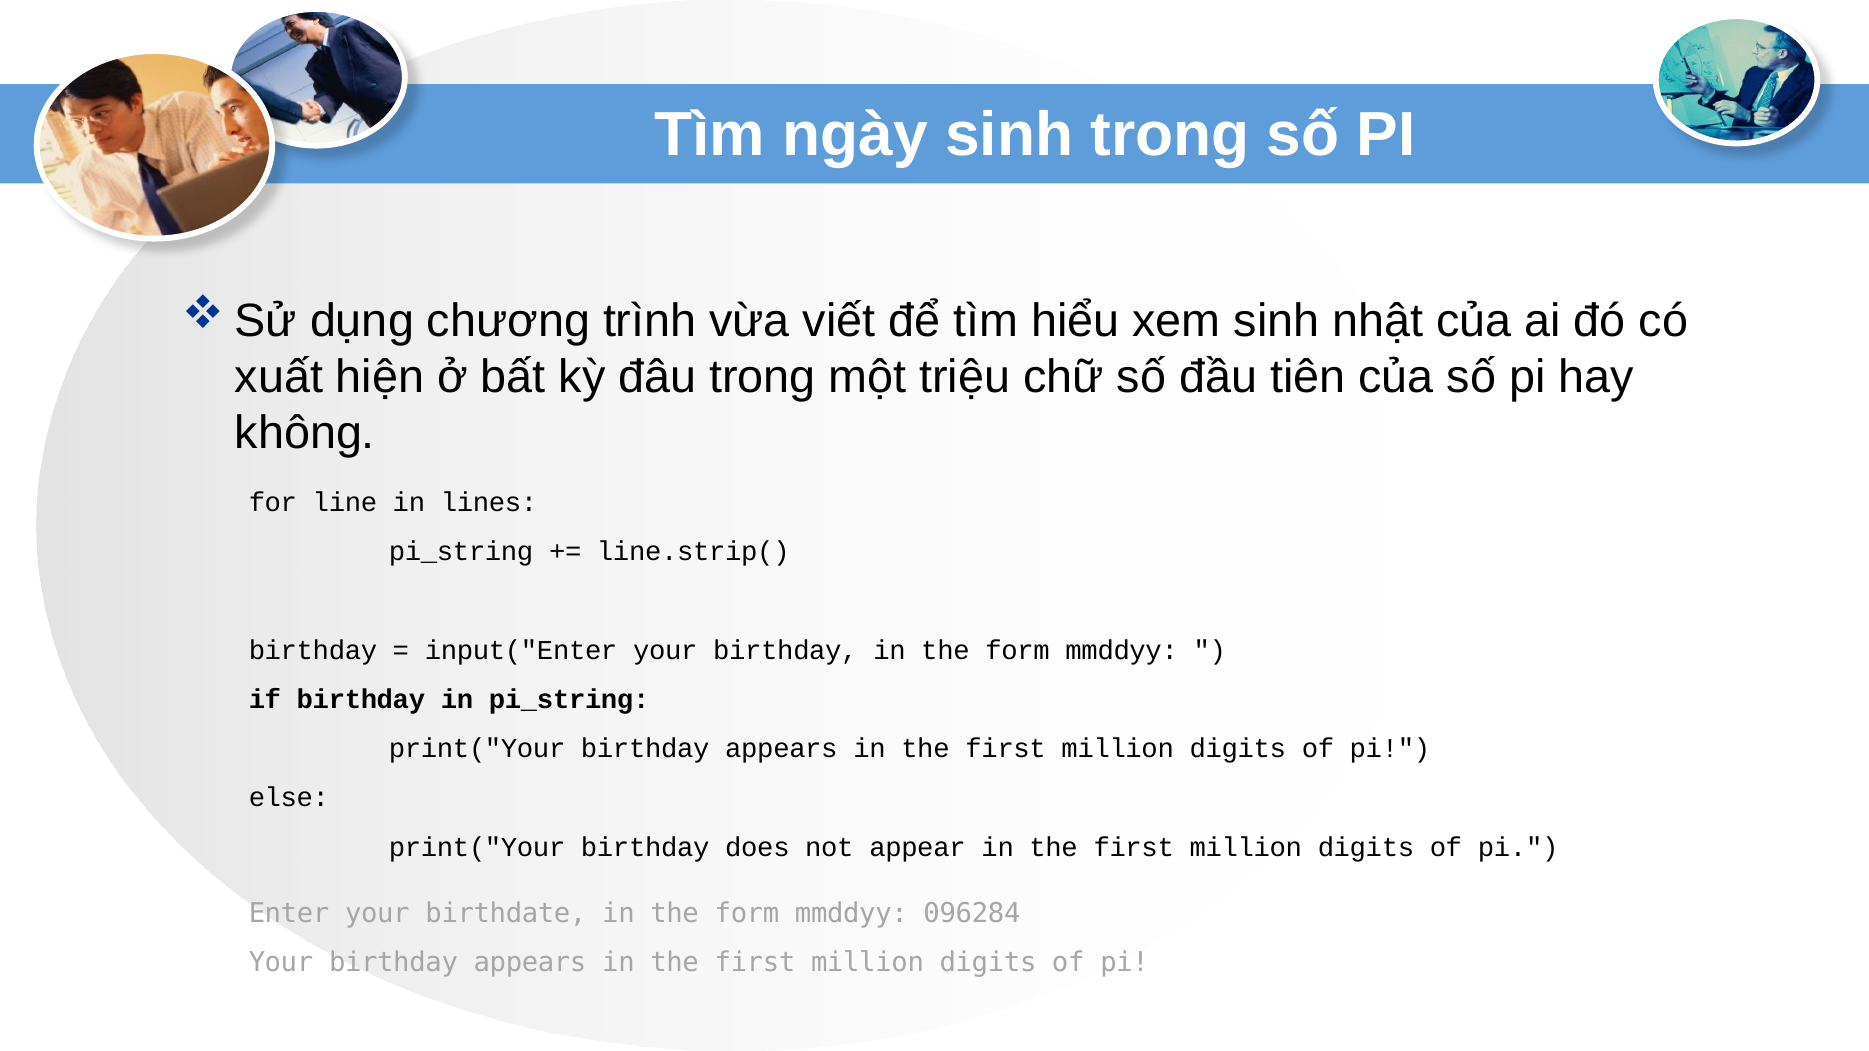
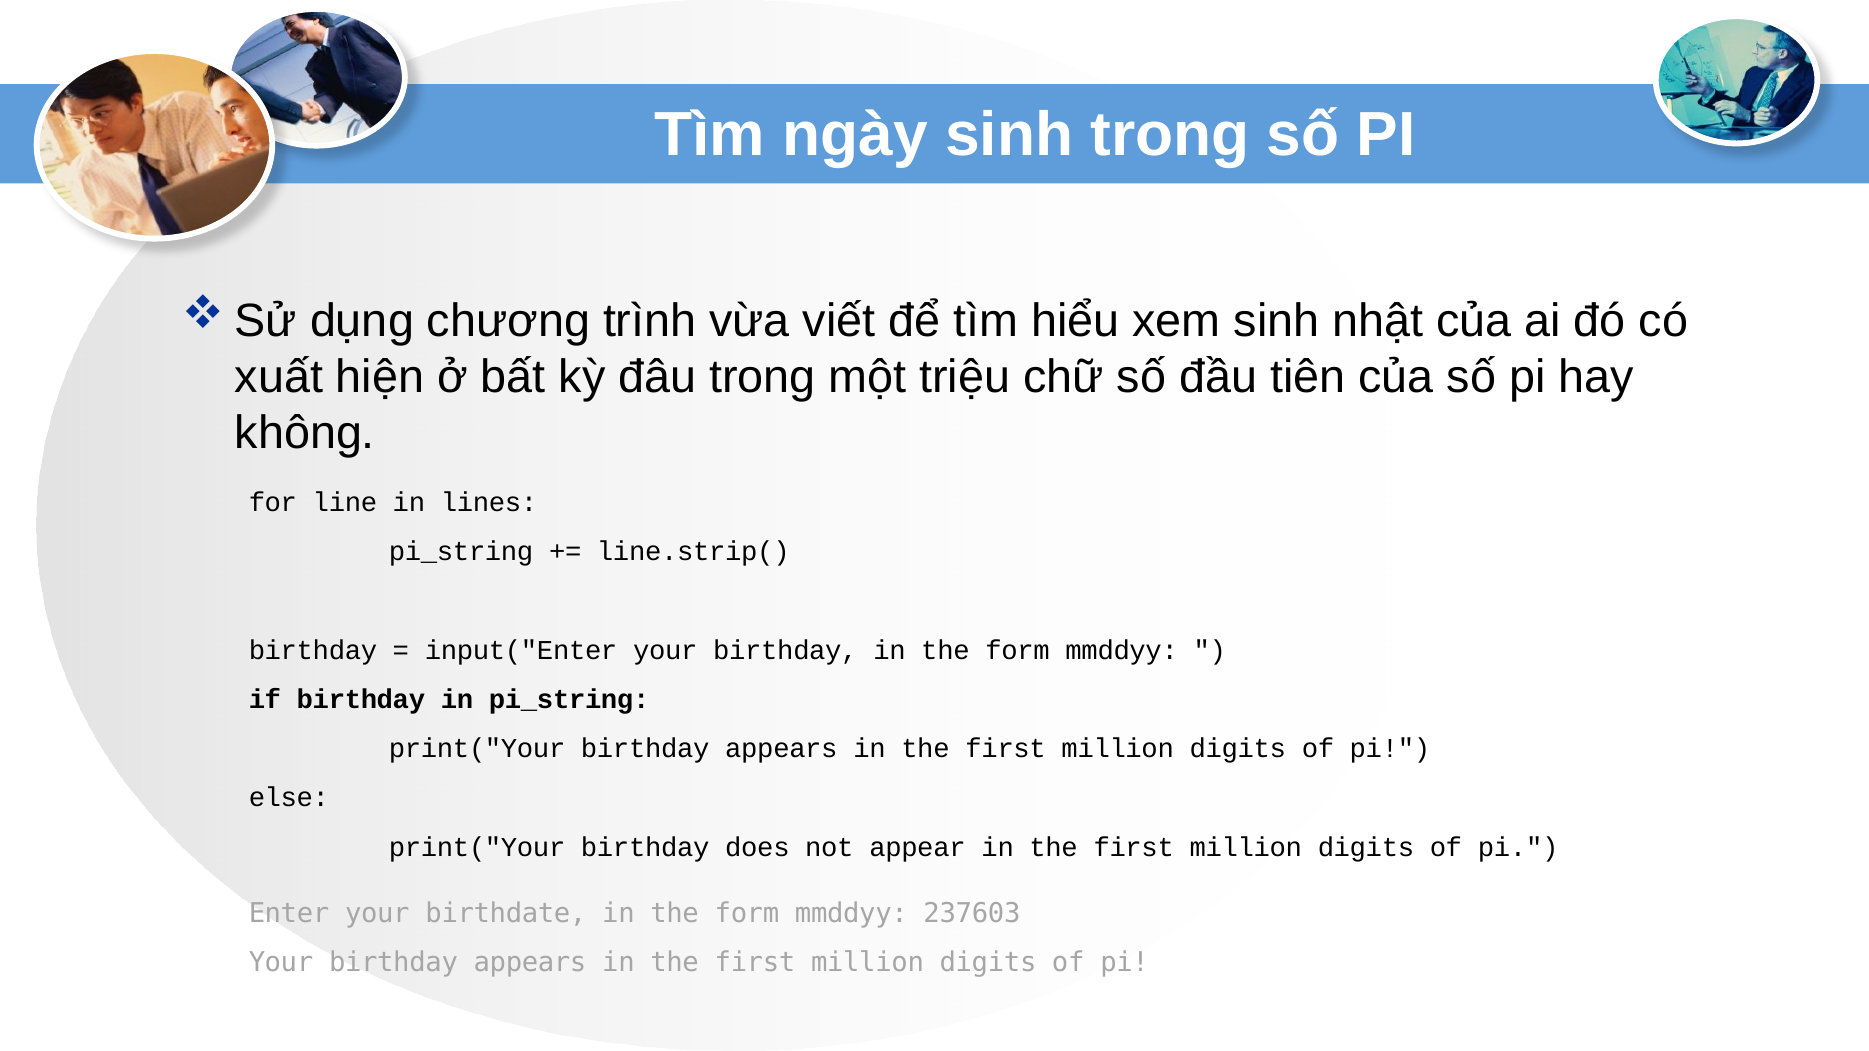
096284: 096284 -> 237603
